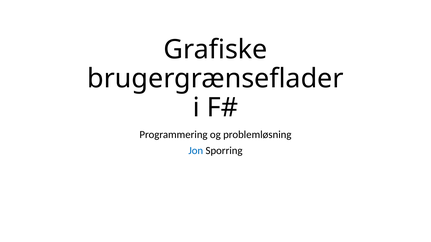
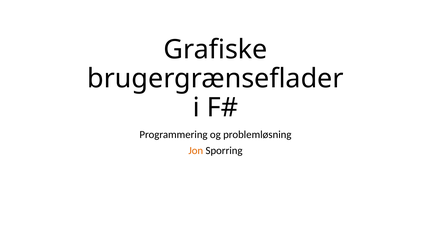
Jon colour: blue -> orange
